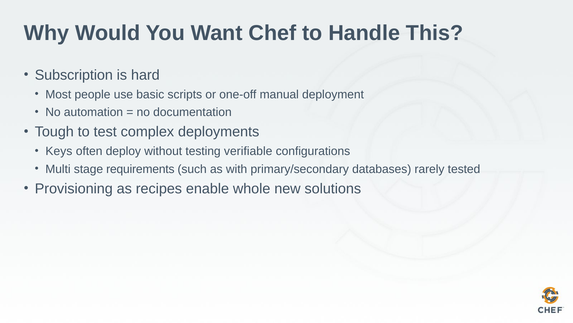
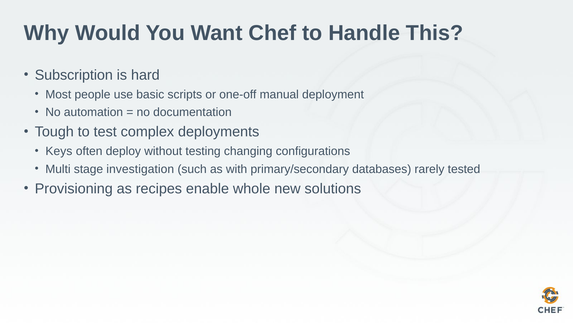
verifiable: verifiable -> changing
requirements: requirements -> investigation
